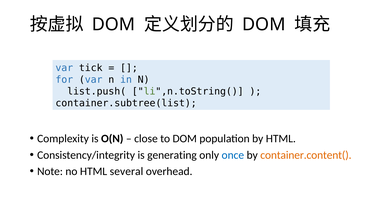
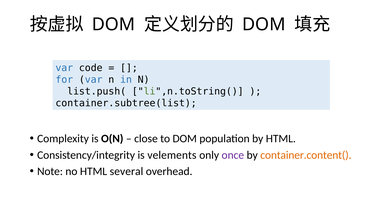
tick: tick -> code
generating: generating -> velements
once colour: blue -> purple
